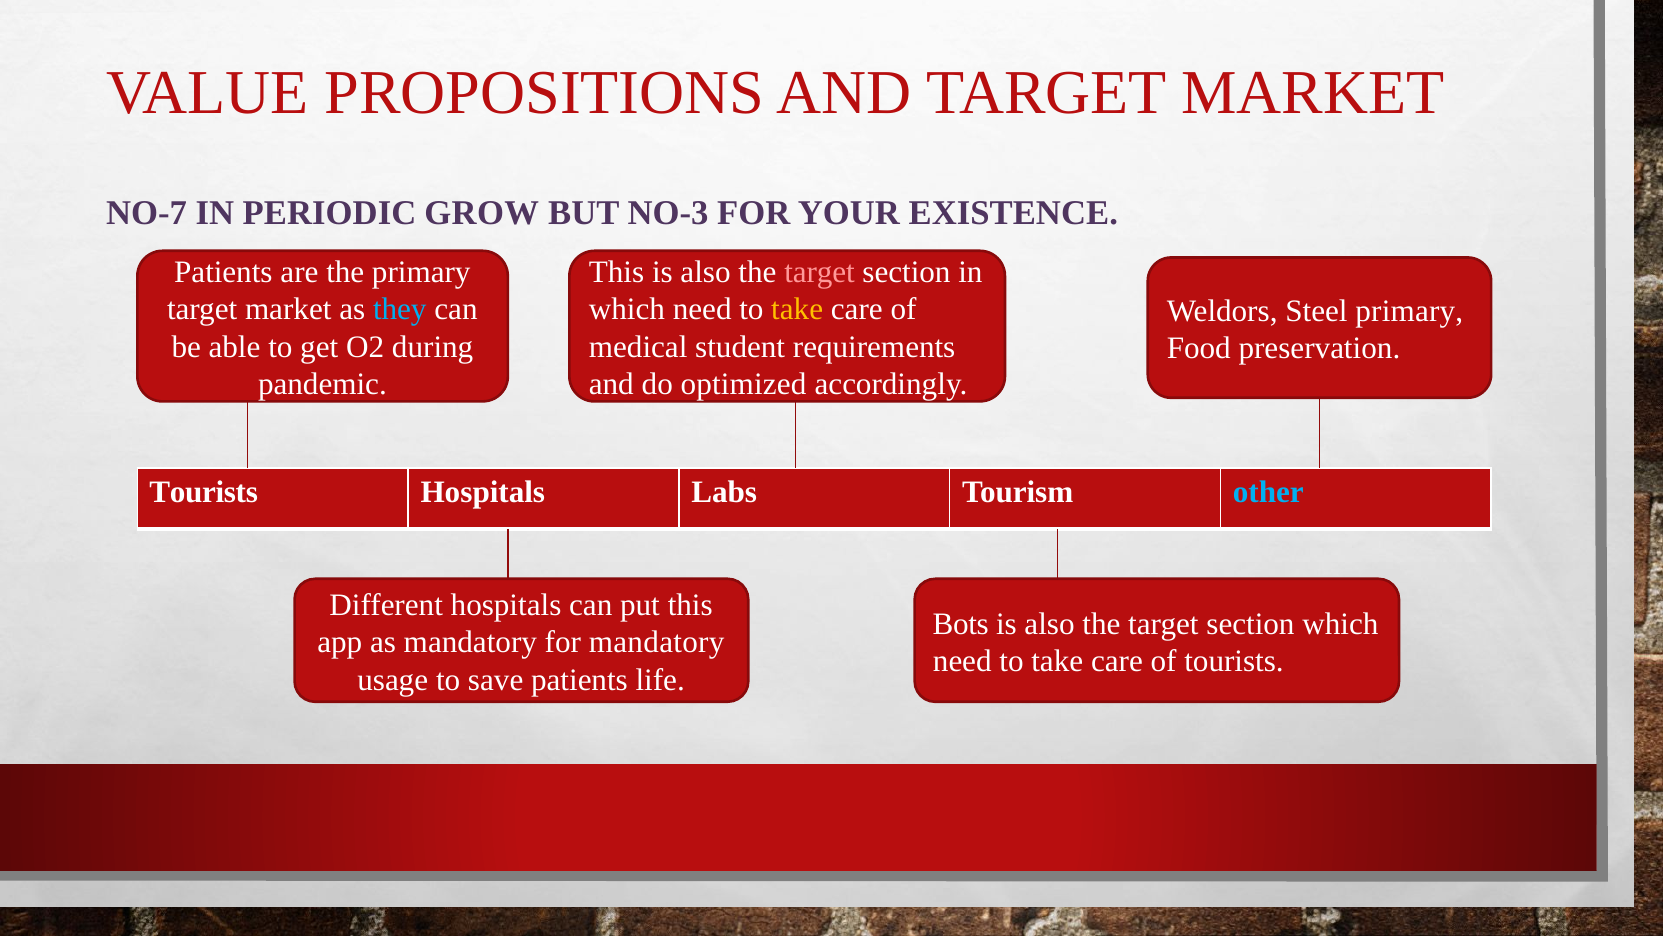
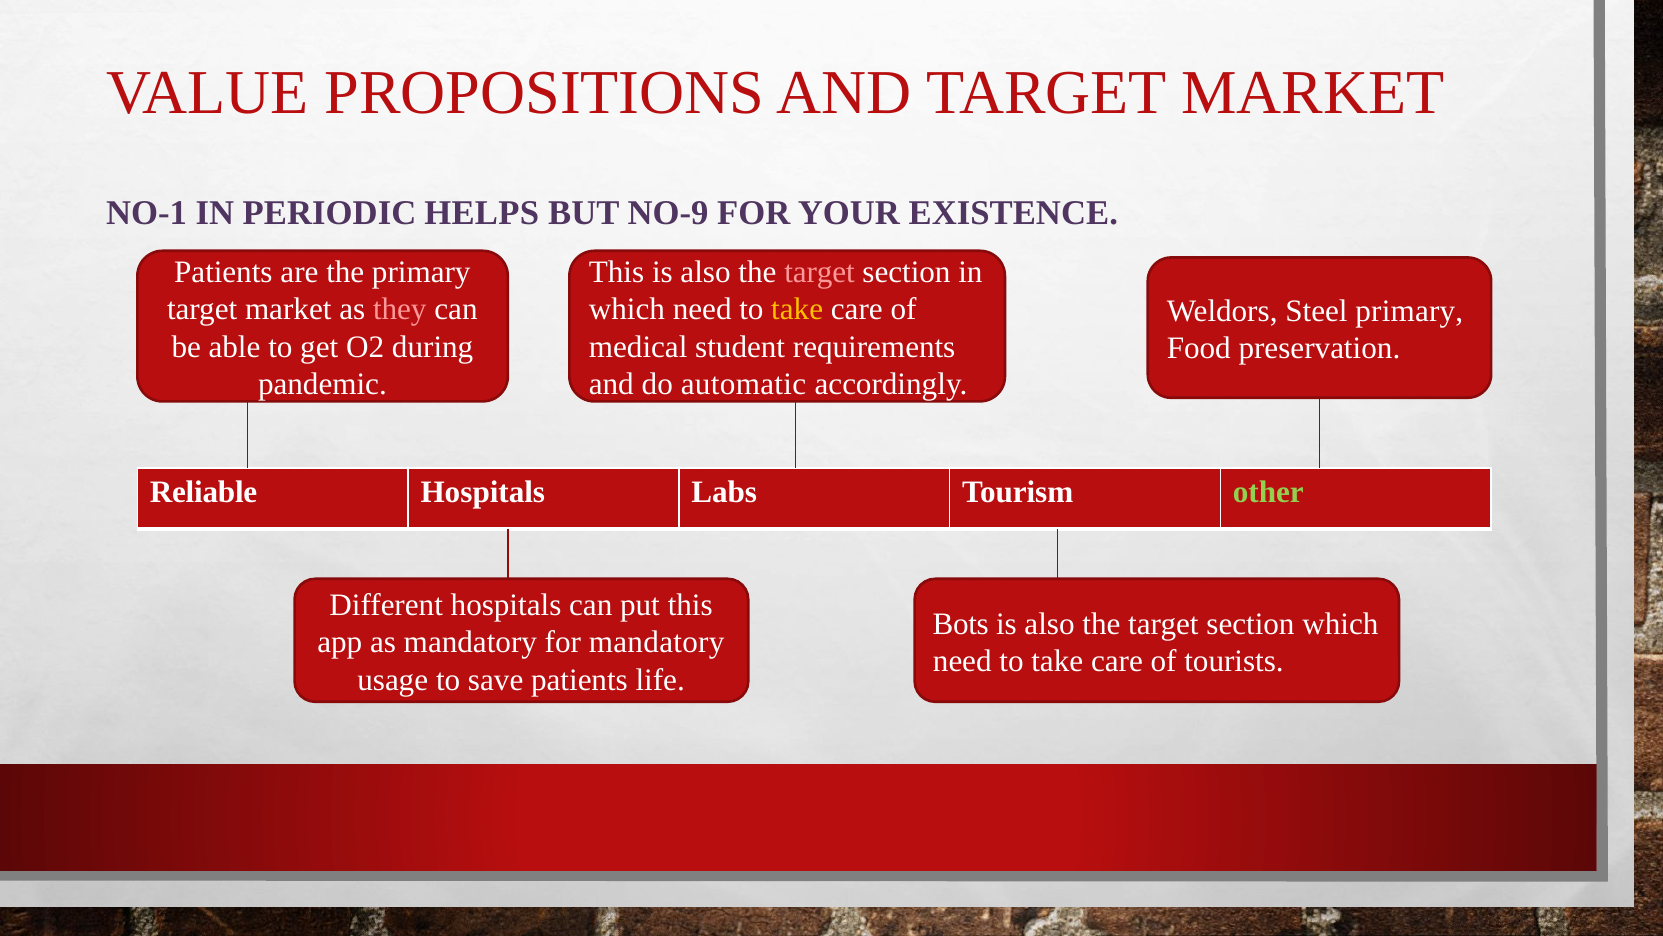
NO-7: NO-7 -> NO-1
GROW: GROW -> HELPS
NO-3: NO-3 -> NO-9
they colour: light blue -> pink
optimized: optimized -> automatic
Tourists at (204, 492): Tourists -> Reliable
other colour: light blue -> light green
